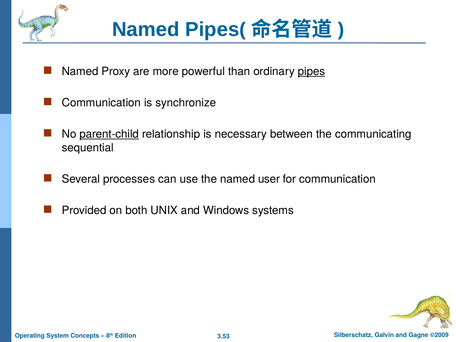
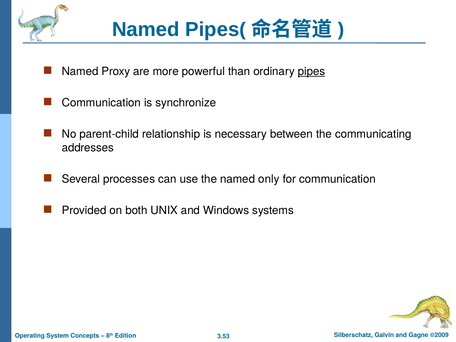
parent-child underline: present -> none
sequential: sequential -> addresses
user: user -> only
